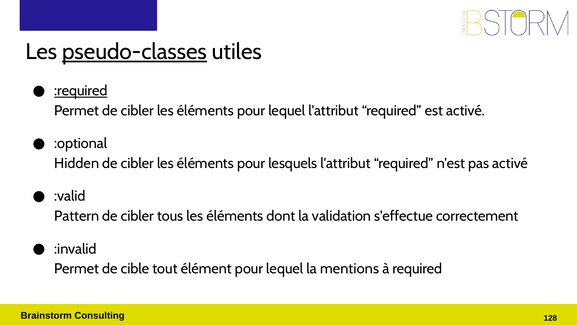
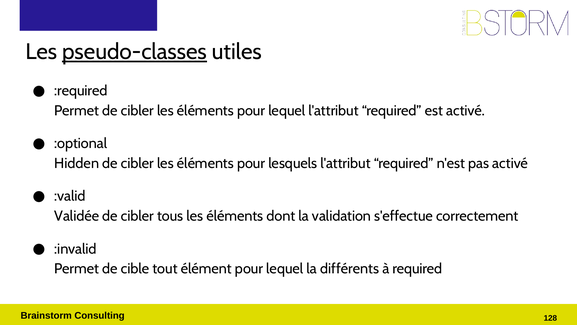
:required underline: present -> none
Pattern: Pattern -> Validée
mentions: mentions -> différents
